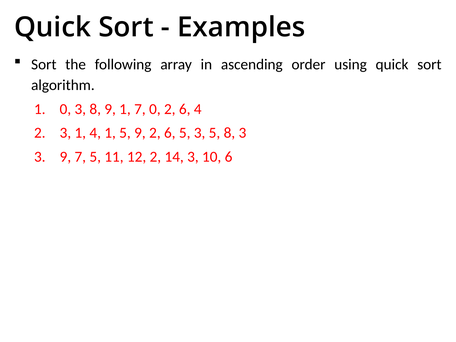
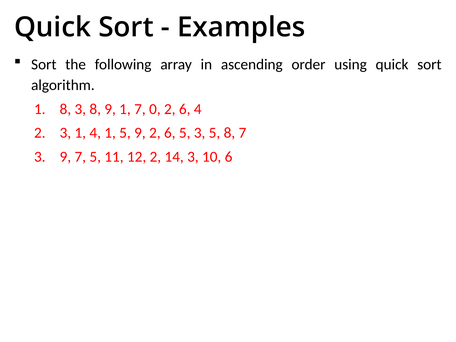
1 0: 0 -> 8
8 3: 3 -> 7
